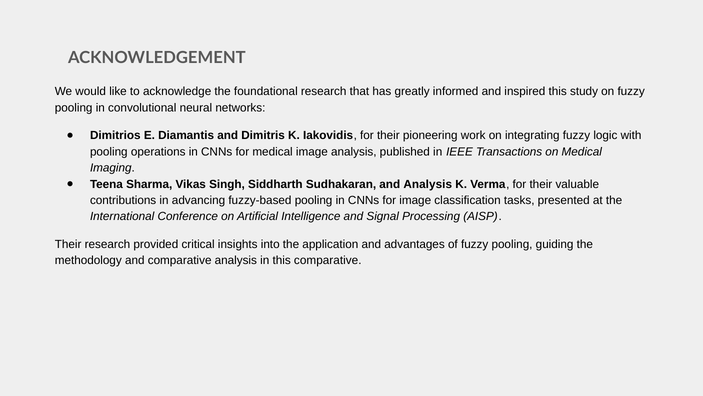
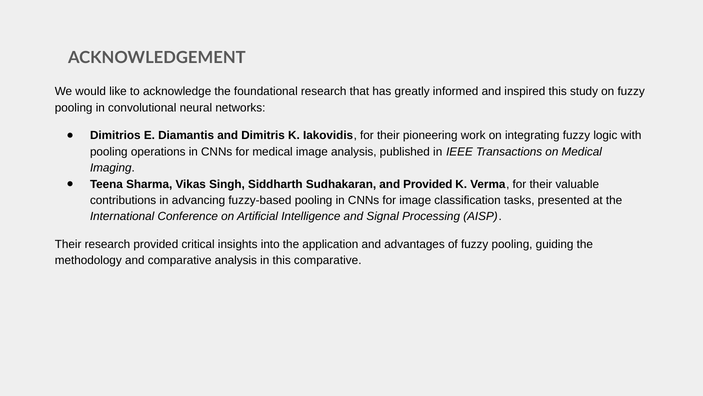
and Analysis: Analysis -> Provided
